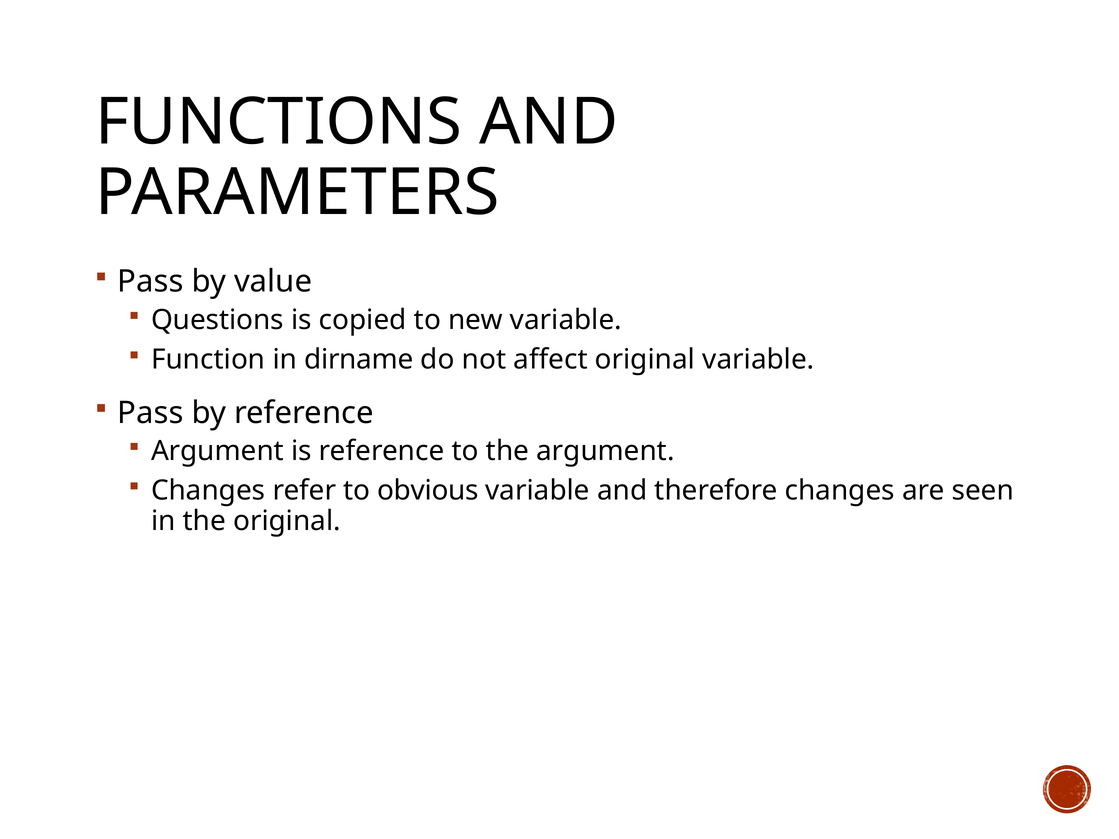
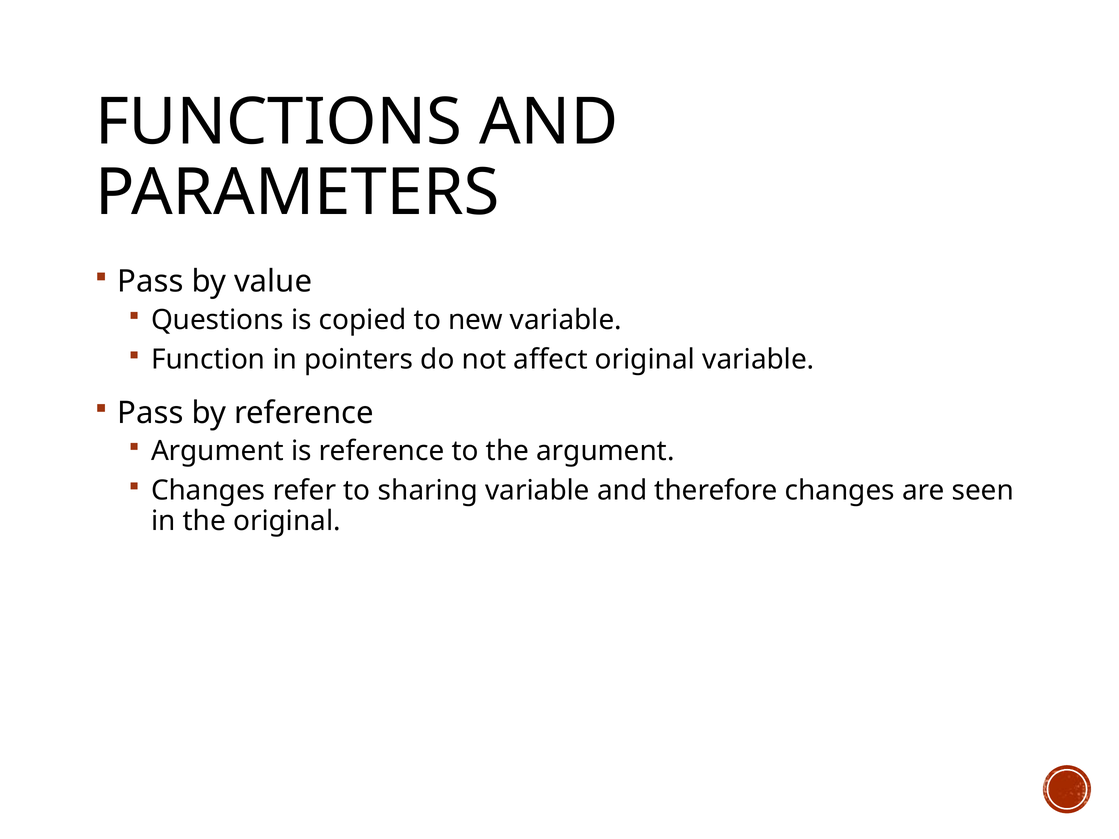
dirname: dirname -> pointers
obvious: obvious -> sharing
